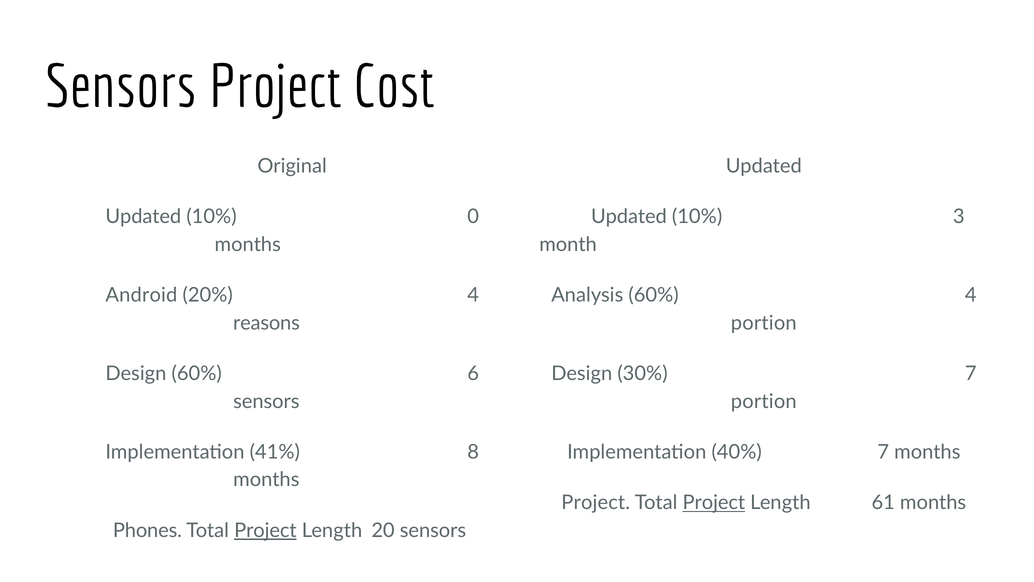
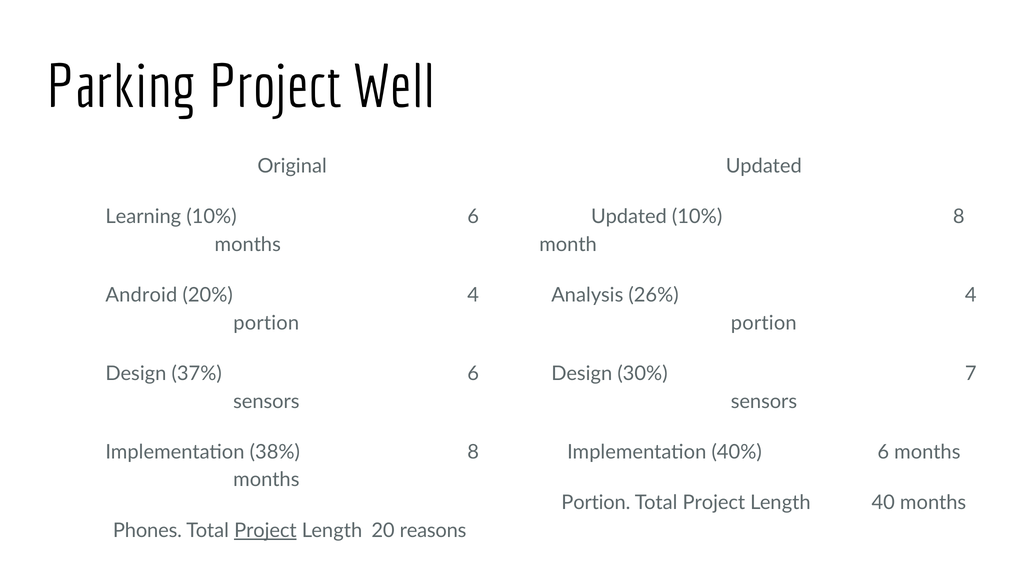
Sensors at (121, 87): Sensors -> Parking
Cost: Cost -> Well
Updated at (143, 217): Updated -> Learning
10% 0: 0 -> 6
10% 3: 3 -> 8
Analysis 60%: 60% -> 26%
reasons at (266, 323): reasons -> portion
Design 60%: 60% -> 37%
portion at (764, 401): portion -> sensors
41%: 41% -> 38%
40% 7: 7 -> 6
Project at (596, 503): Project -> Portion
Project at (714, 503) underline: present -> none
61: 61 -> 40
20 sensors: sensors -> reasons
